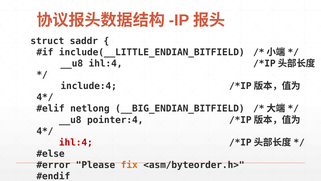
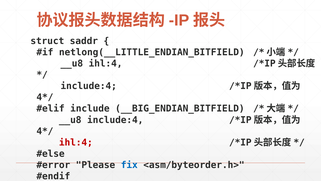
include(__LITTLE_ENDIAN_BITFIELD: include(__LITTLE_ENDIAN_BITFIELD -> netlong(__LITTLE_ENDIAN_BITFIELD
netlong: netlong -> include
__u8 pointer:4: pointer:4 -> include:4
fix colour: orange -> blue
